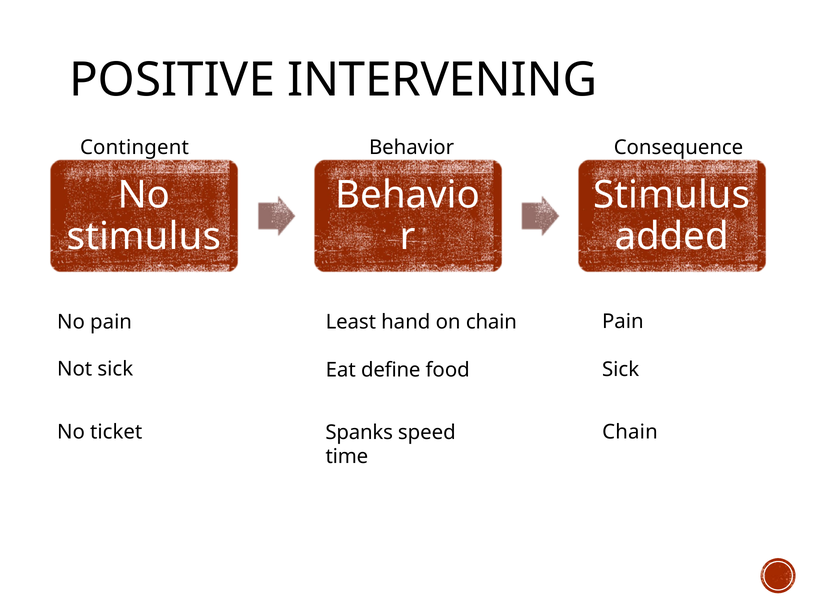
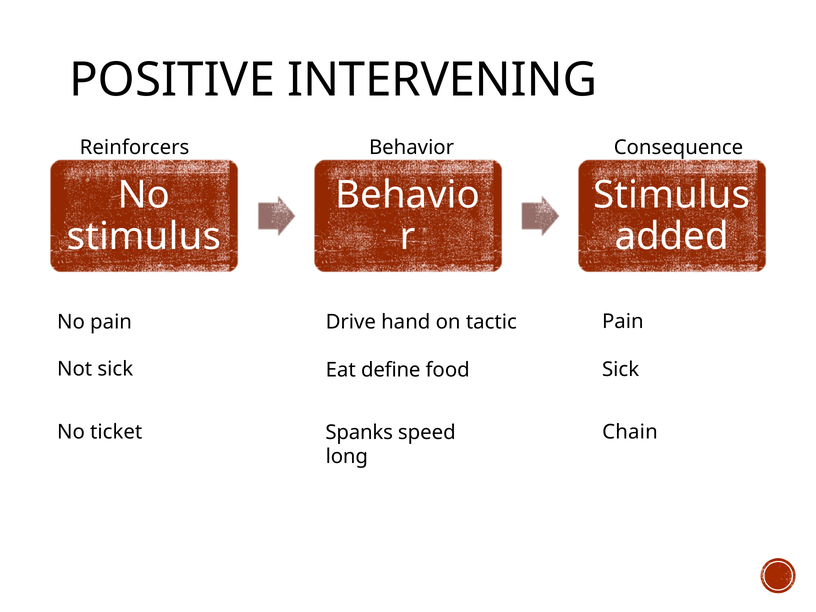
Contingent: Contingent -> Reinforcers
Least: Least -> Drive
on chain: chain -> tactic
time: time -> long
